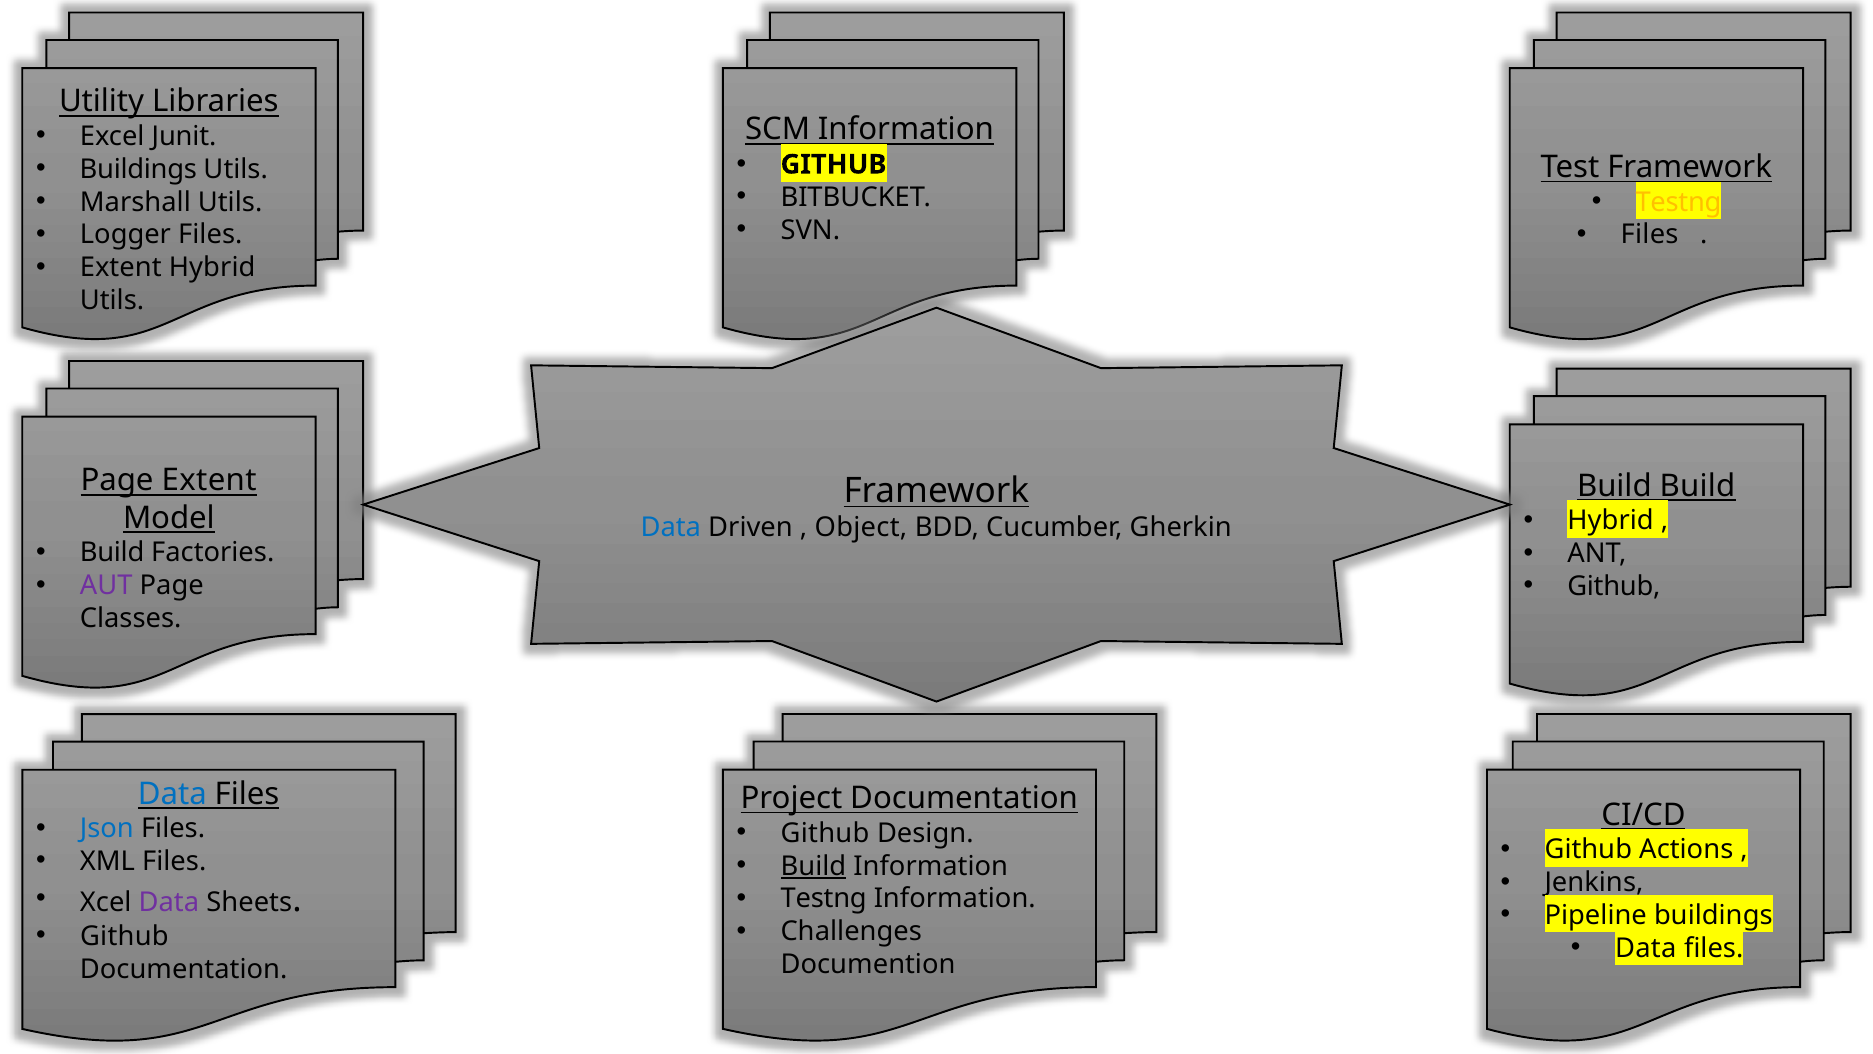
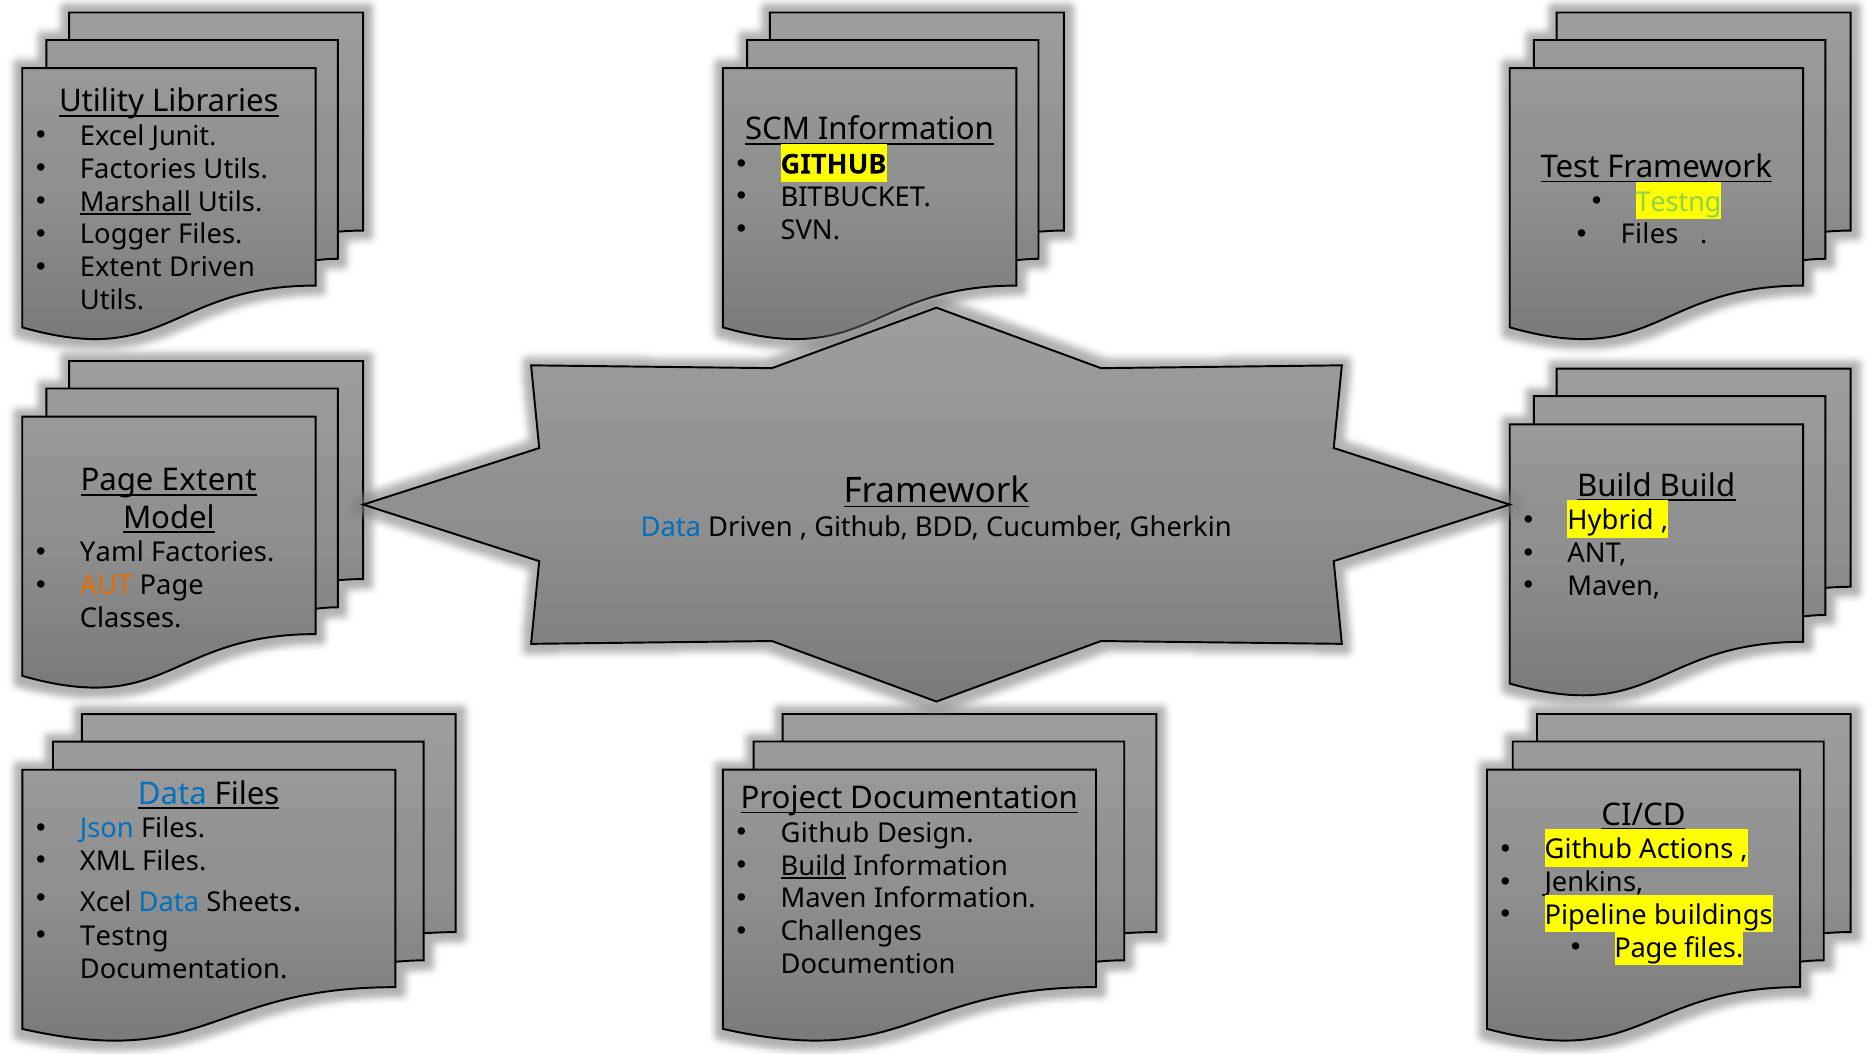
Buildings at (138, 169): Buildings -> Factories
Marshall underline: none -> present
Testng at (1678, 202) colour: yellow -> light green
Extent Hybrid: Hybrid -> Driven
Object at (861, 527): Object -> Github
Build at (112, 553): Build -> Yaml
AUT colour: purple -> orange
Github at (1614, 586): Github -> Maven
Testng at (824, 898): Testng -> Maven
Data at (169, 902) colour: purple -> blue
Github at (124, 936): Github -> Testng
Data at (1646, 948): Data -> Page
